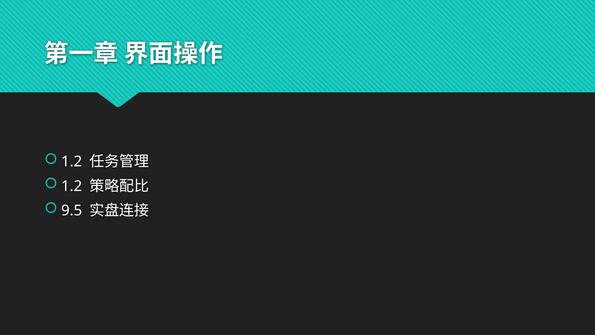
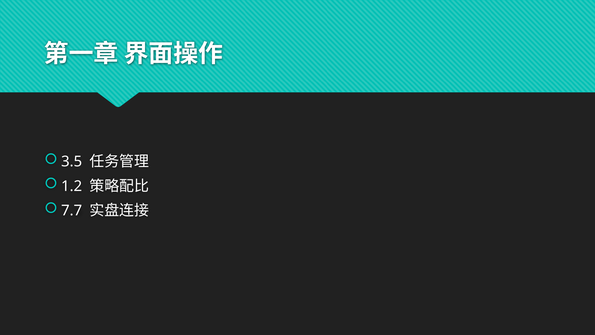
1.2 at (72, 161): 1.2 -> 3.5
9.5: 9.5 -> 7.7
